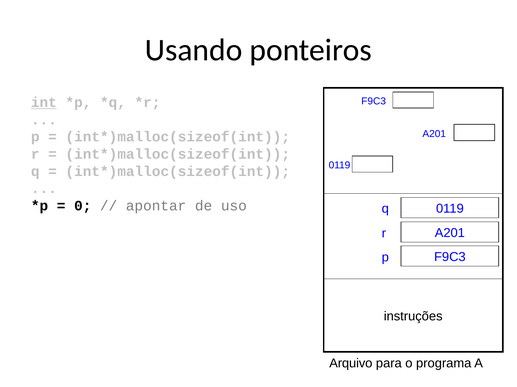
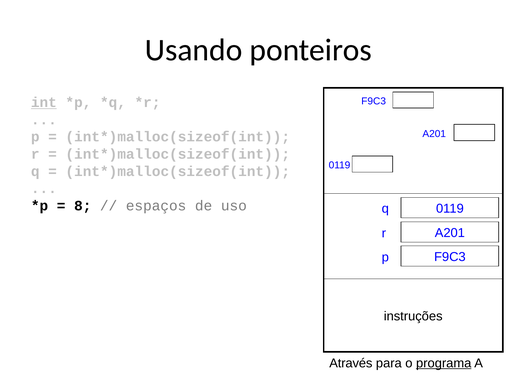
0: 0 -> 8
apontar: apontar -> espaços
Arquivo: Arquivo -> Através
programa underline: none -> present
